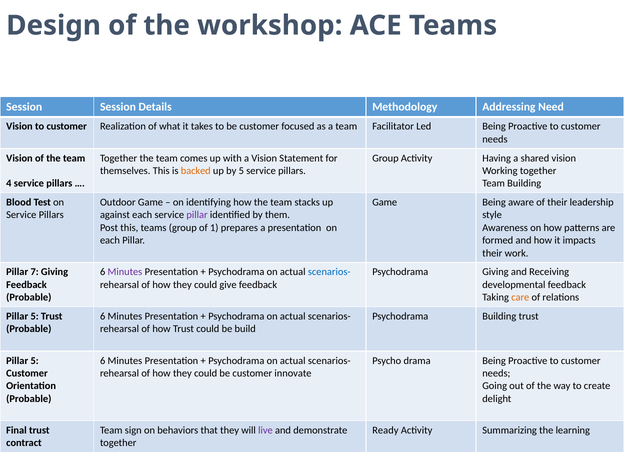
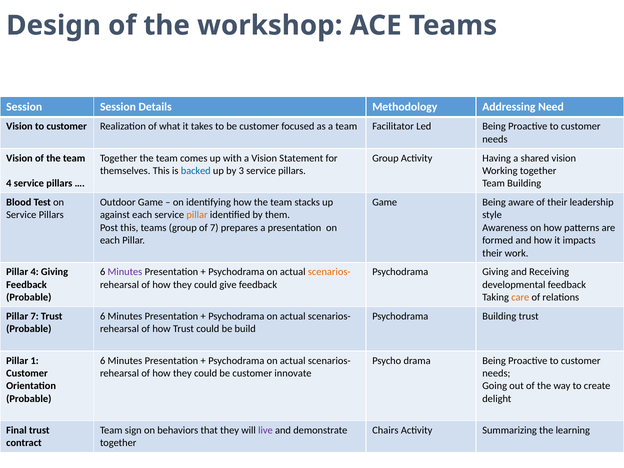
backed colour: orange -> blue
by 5: 5 -> 3
pillar at (197, 215) colour: purple -> orange
of 1: 1 -> 7
Pillar 7: 7 -> 4
scenarios- at (329, 272) colour: blue -> orange
5 at (35, 316): 5 -> 7
5 at (35, 361): 5 -> 1
Ready: Ready -> Chairs
